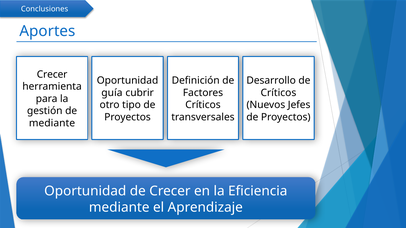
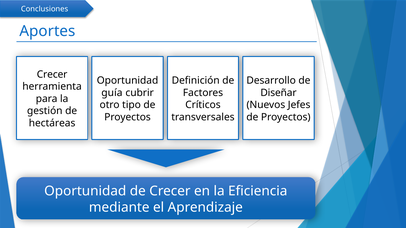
Críticos at (278, 93): Críticos -> Diseñar
mediante at (52, 123): mediante -> hectáreas
